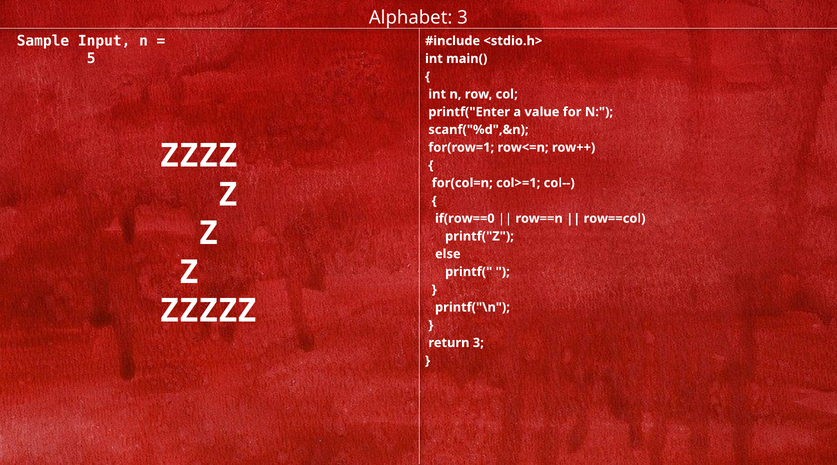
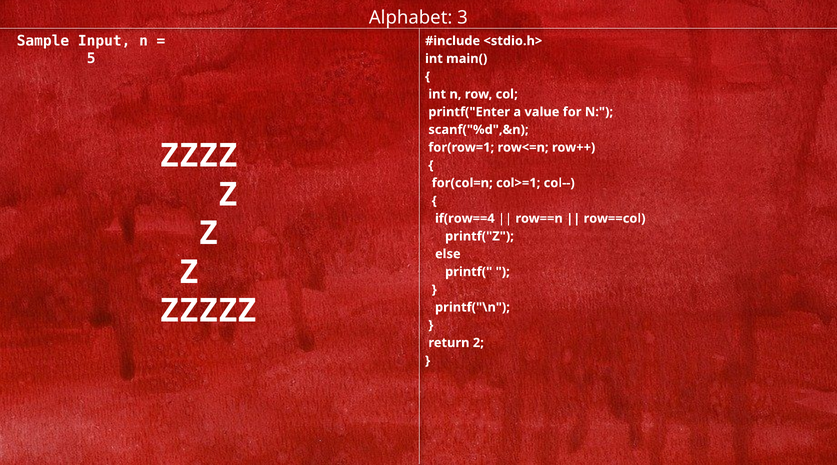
if(row==0: if(row==0 -> if(row==4
return 3: 3 -> 2
